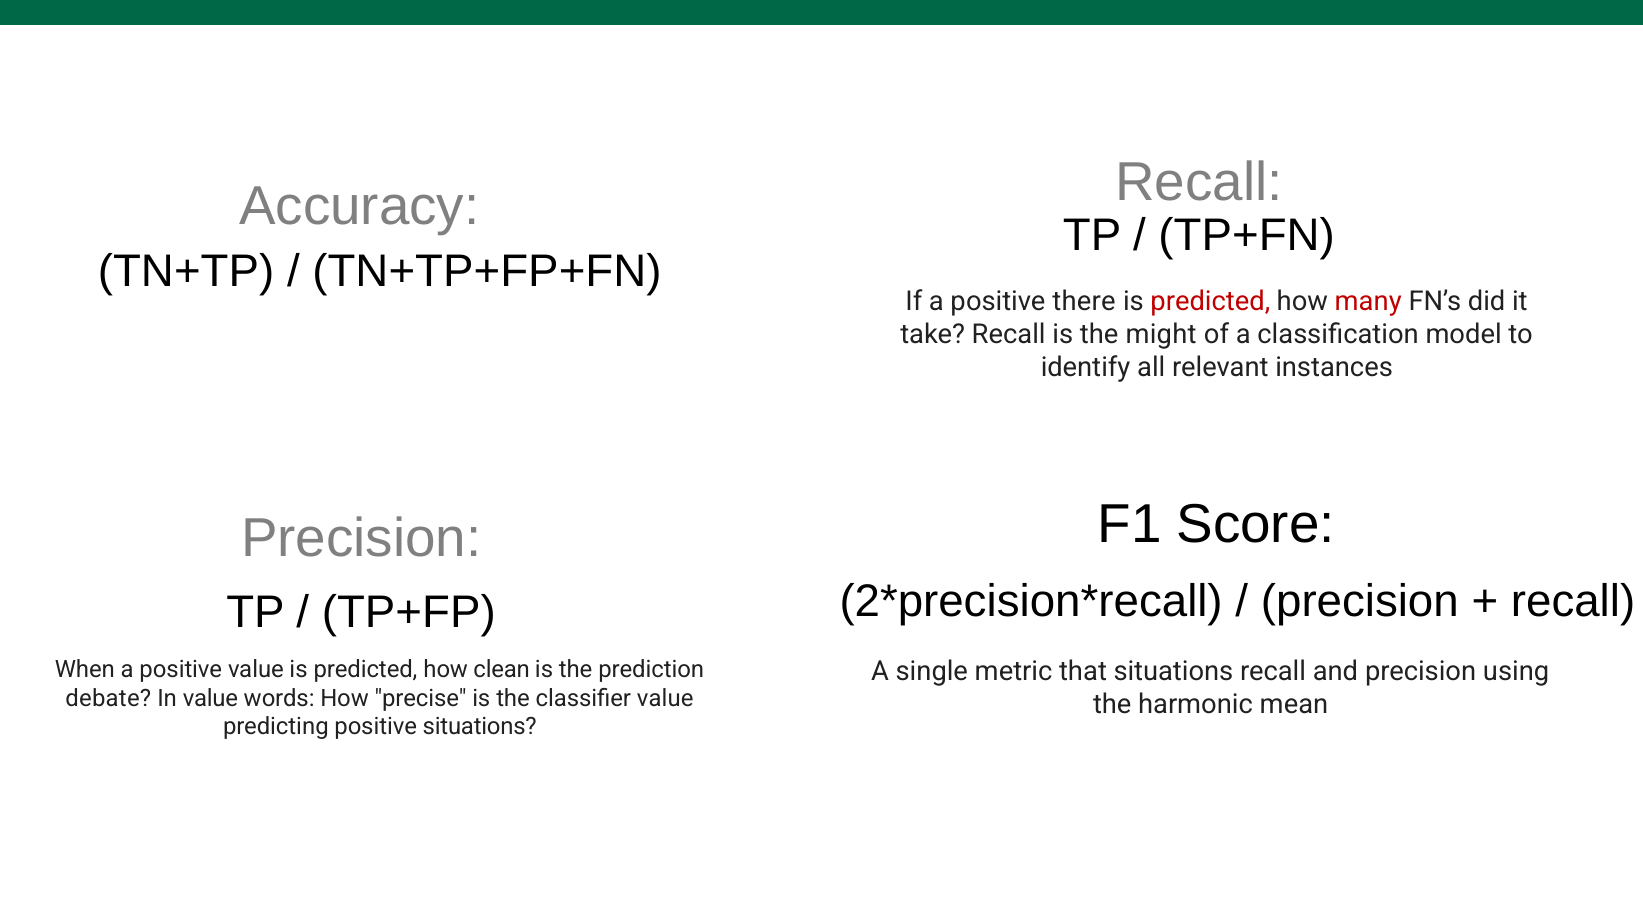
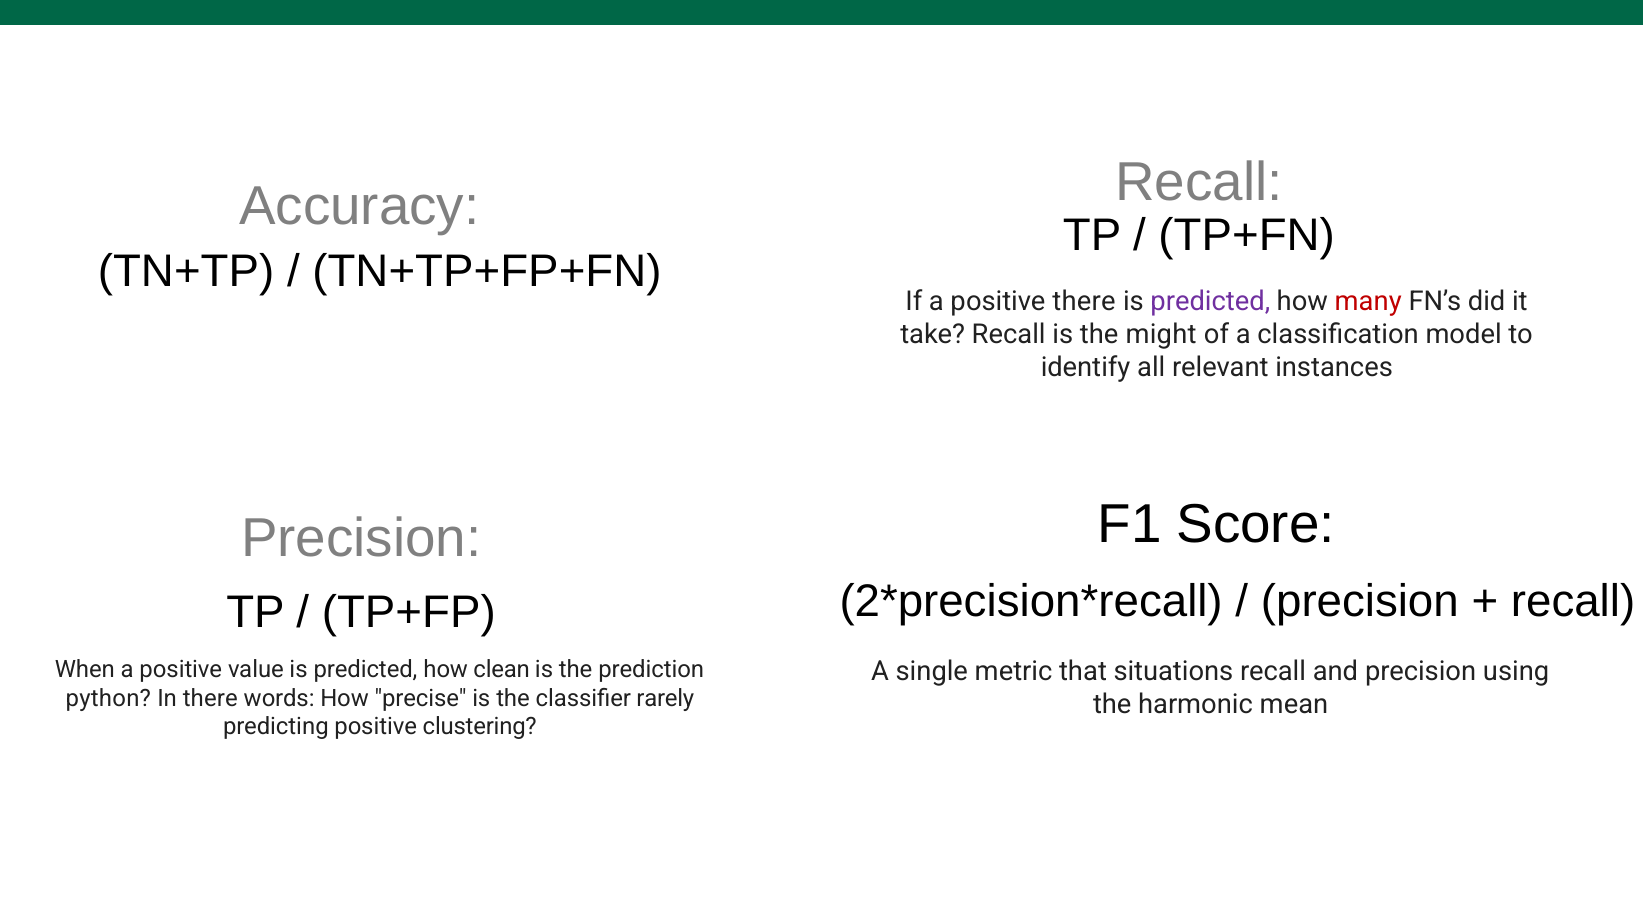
predicted at (1210, 302) colour: red -> purple
debate: debate -> python
In value: value -> there
classifier value: value -> rarely
positive situations: situations -> clustering
